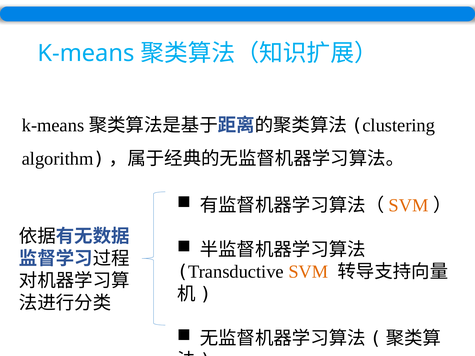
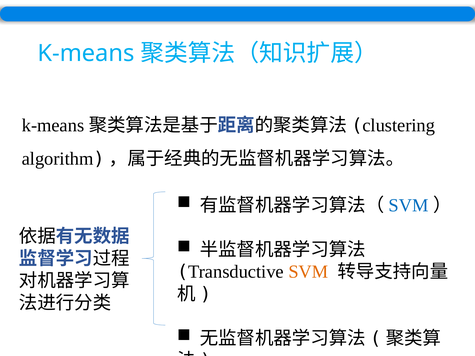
SVM at (409, 205) colour: orange -> blue
